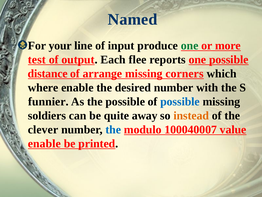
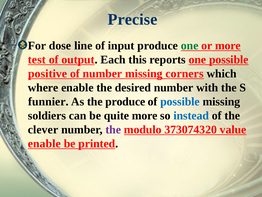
Named: Named -> Precise
your: your -> dose
flee: flee -> this
distance: distance -> positive
of arrange: arrange -> number
the possible: possible -> produce
quite away: away -> more
instead colour: orange -> blue
the at (113, 129) colour: blue -> purple
100040007: 100040007 -> 373074320
